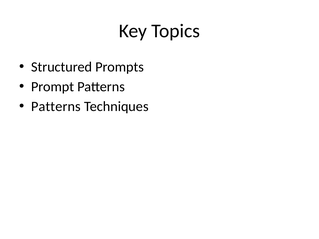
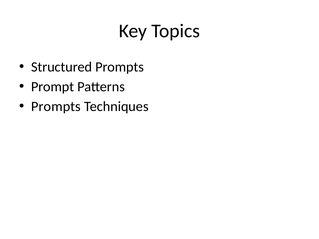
Patterns at (56, 107): Patterns -> Prompts
